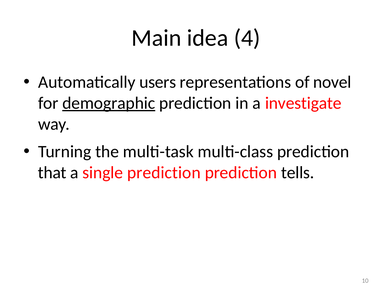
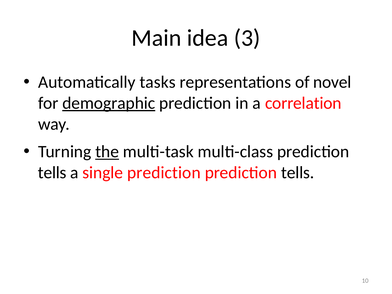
4: 4 -> 3
users: users -> tasks
investigate: investigate -> correlation
the underline: none -> present
that at (52, 173): that -> tells
